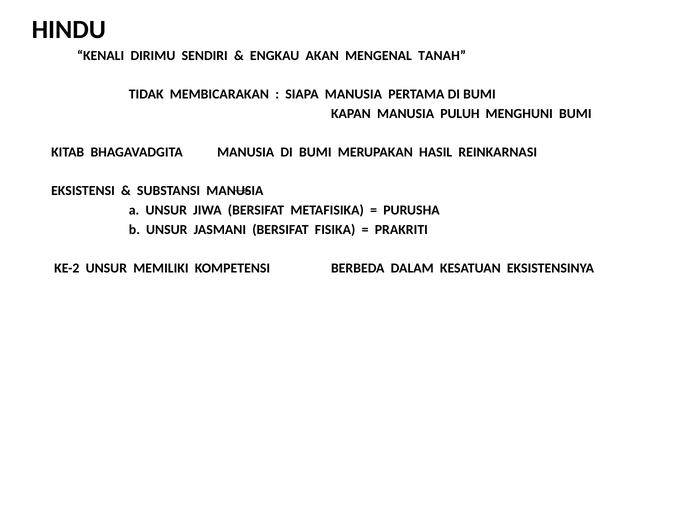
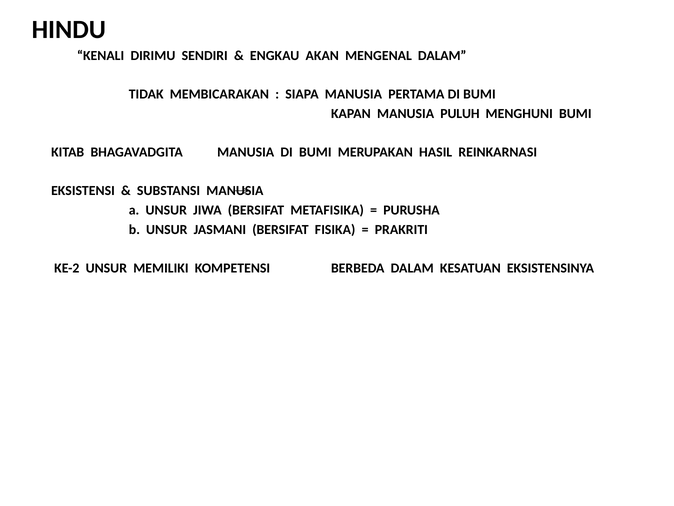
MENGENAL TANAH: TANAH -> DALAM
